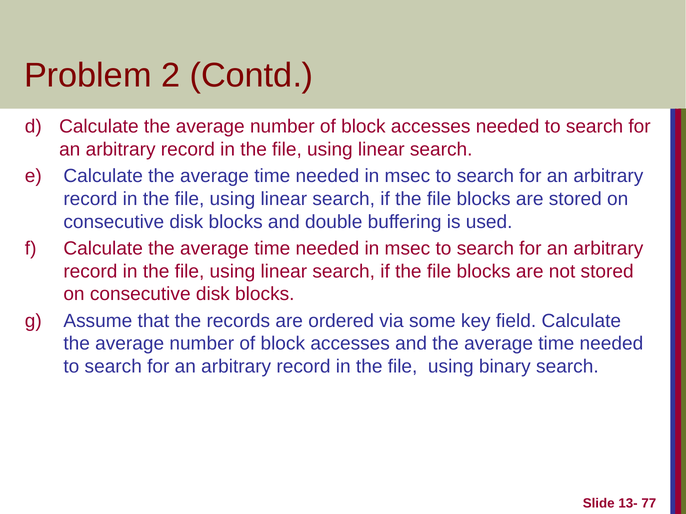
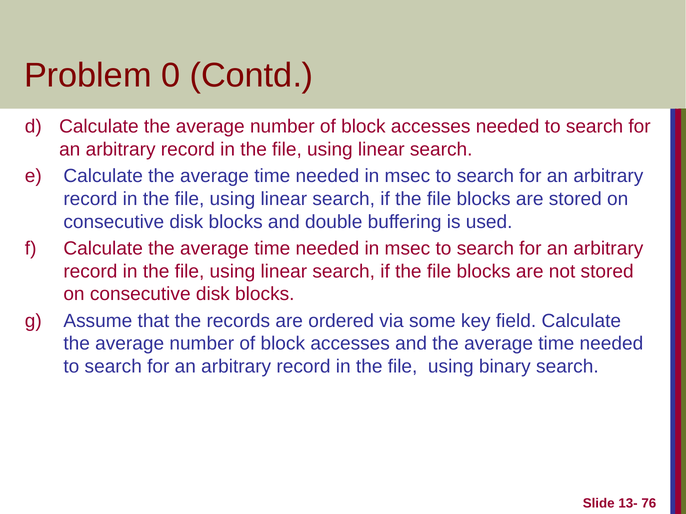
2: 2 -> 0
77: 77 -> 76
